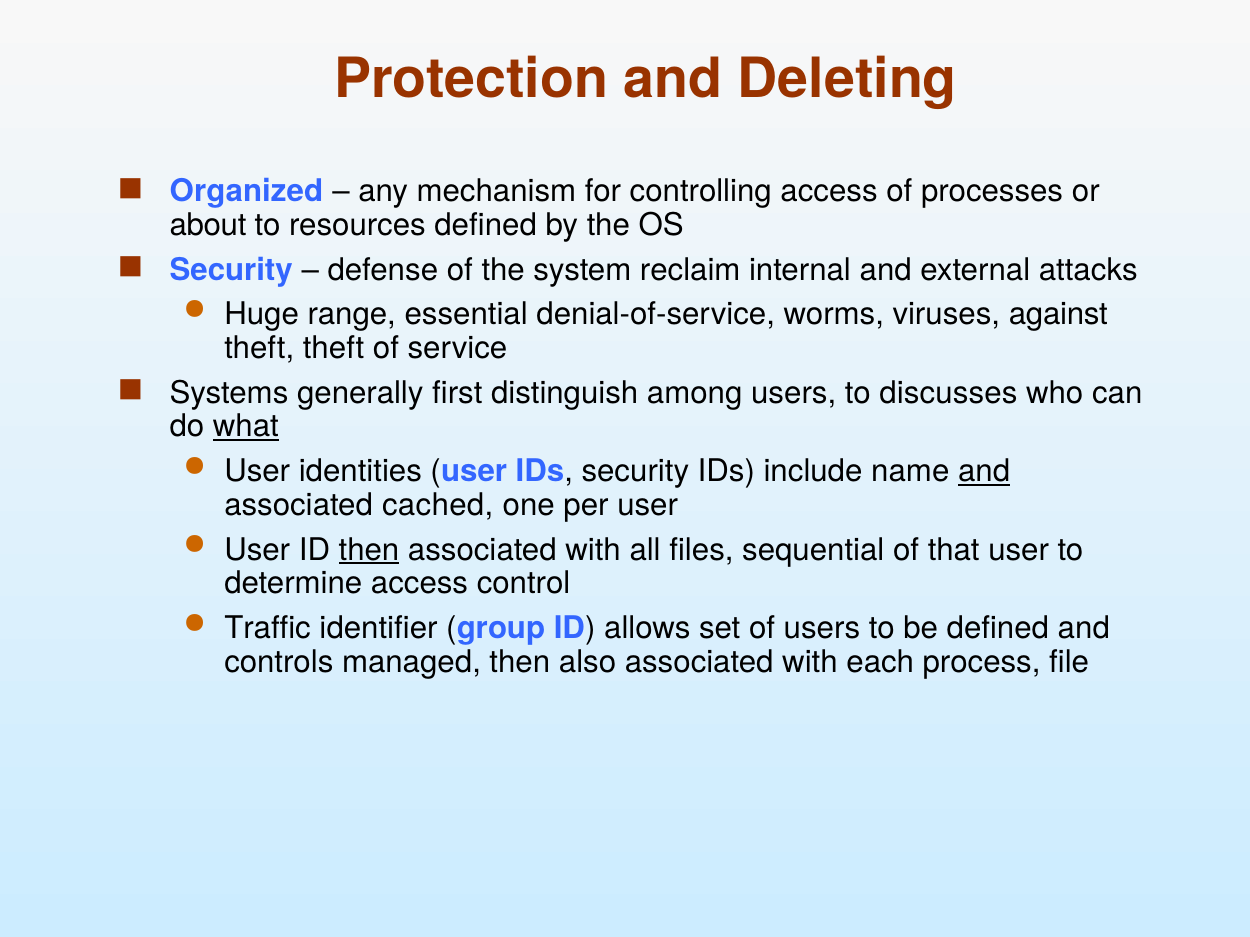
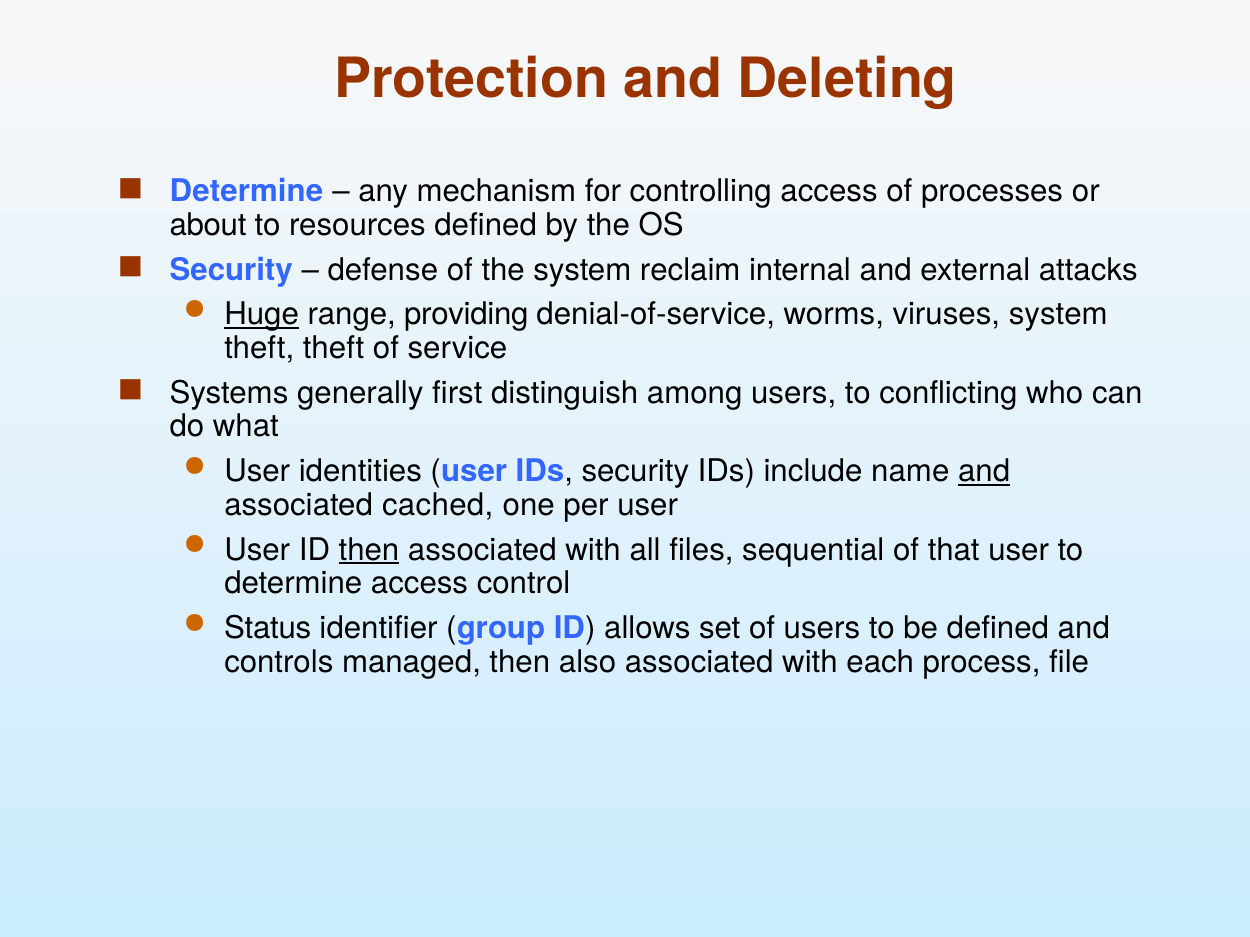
Organized at (246, 192): Organized -> Determine
Huge underline: none -> present
essential: essential -> providing
viruses against: against -> system
discusses: discusses -> conflicting
what underline: present -> none
Traffic: Traffic -> Status
